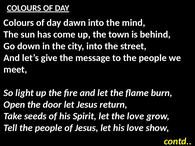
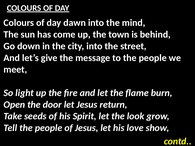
the love: love -> look
